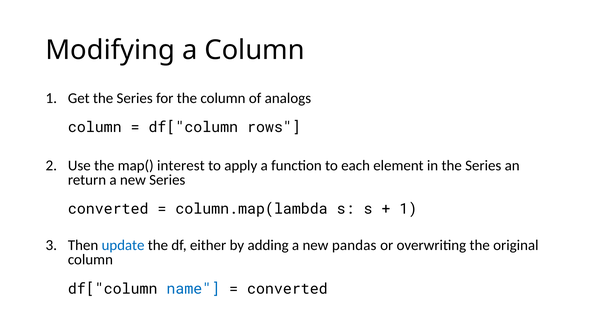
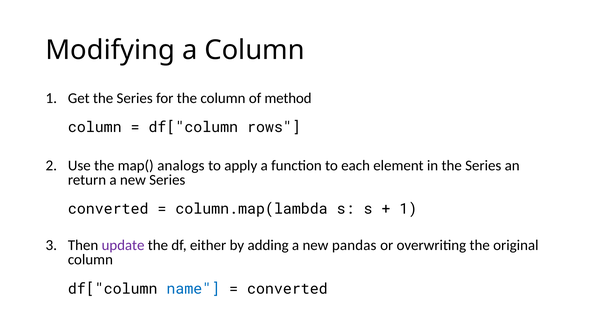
analogs: analogs -> method
interest: interest -> analogs
update colour: blue -> purple
